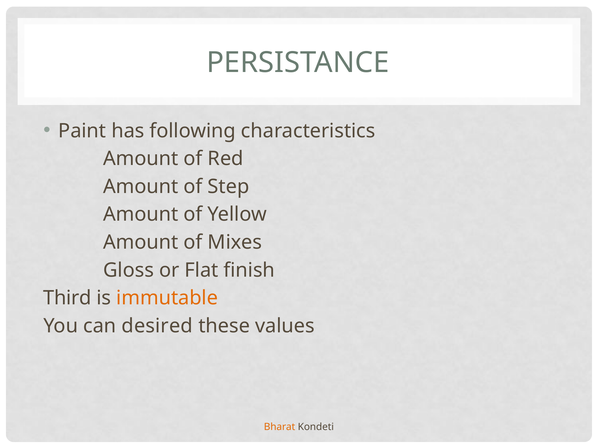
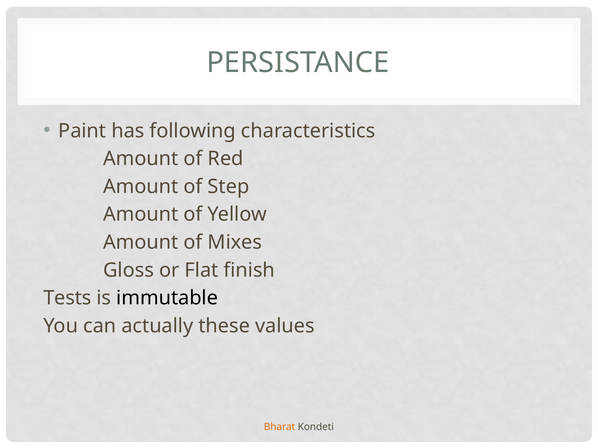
Third: Third -> Tests
immutable colour: orange -> black
desired: desired -> actually
